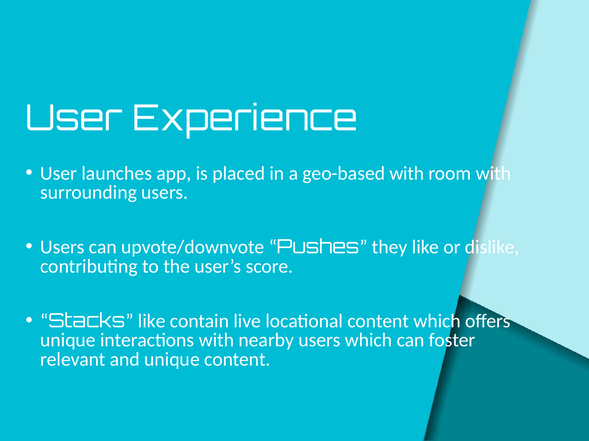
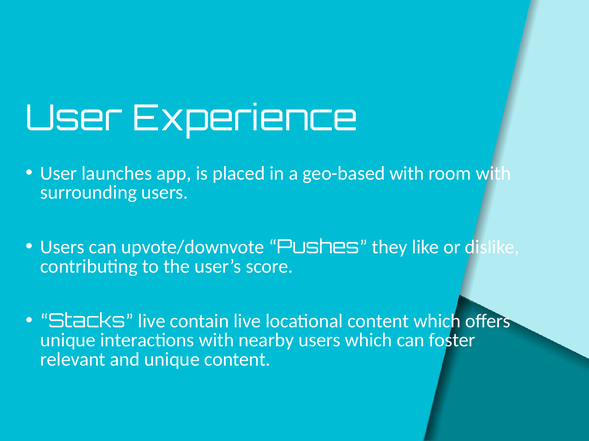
Stacks like: like -> live
